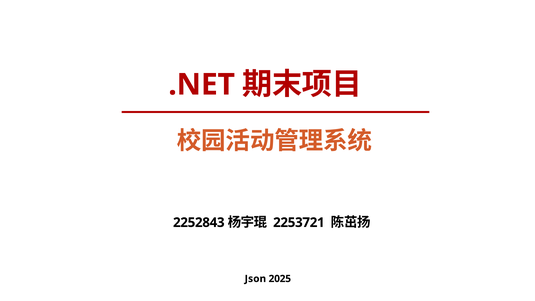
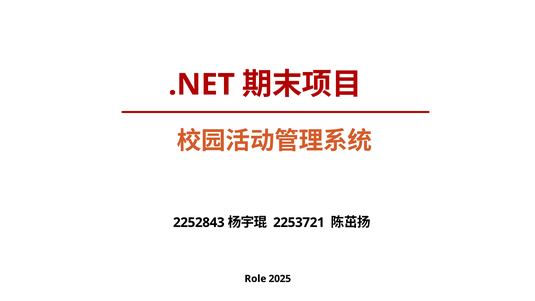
Json: Json -> Role
